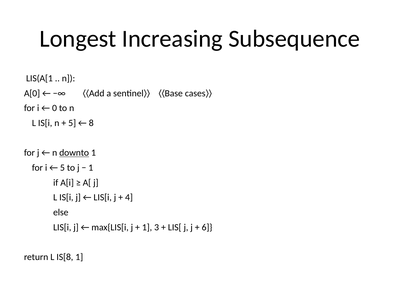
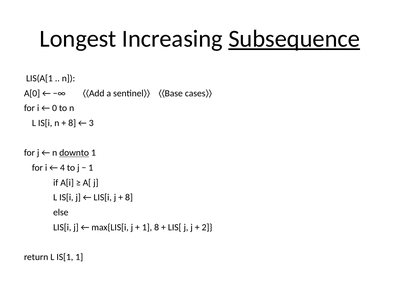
Subsequence underline: none -> present
5 at (72, 123): 5 -> 8
8: 8 -> 3
5 at (62, 168): 5 -> 4
4 at (129, 198): 4 -> 8
1 3: 3 -> 8
6: 6 -> 2
IS[8: IS[8 -> IS[1
